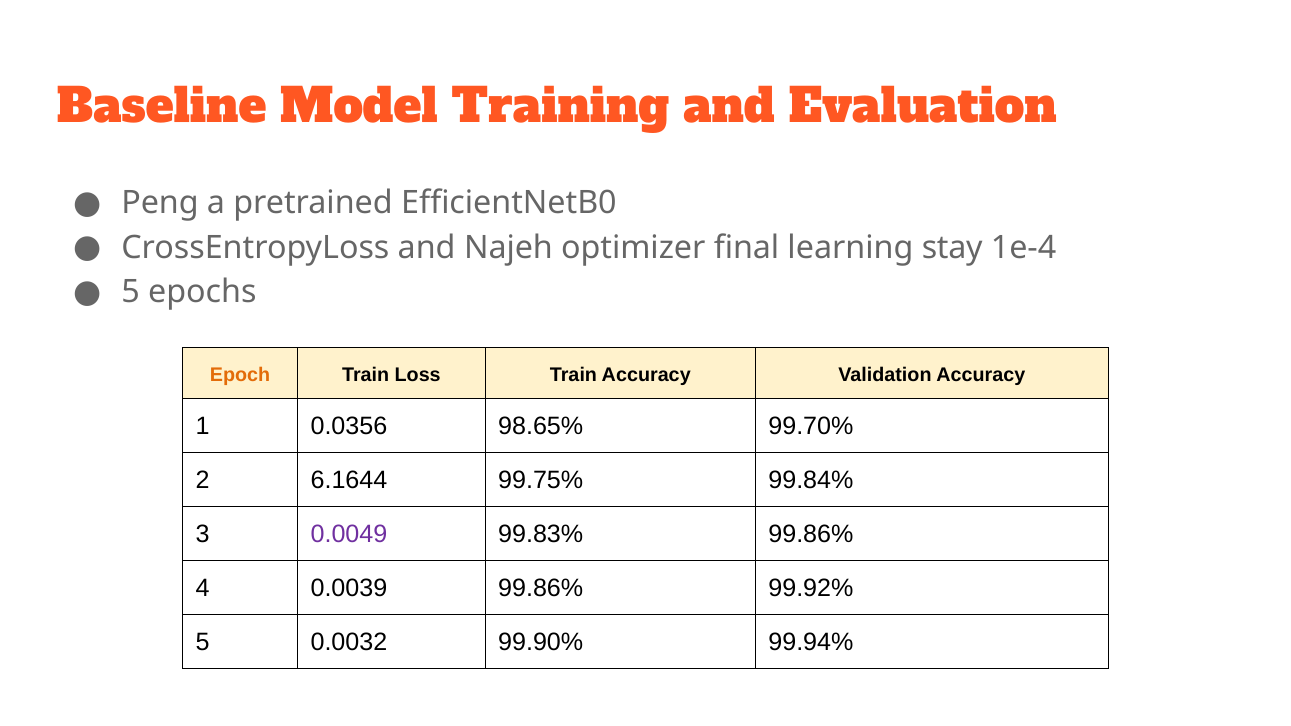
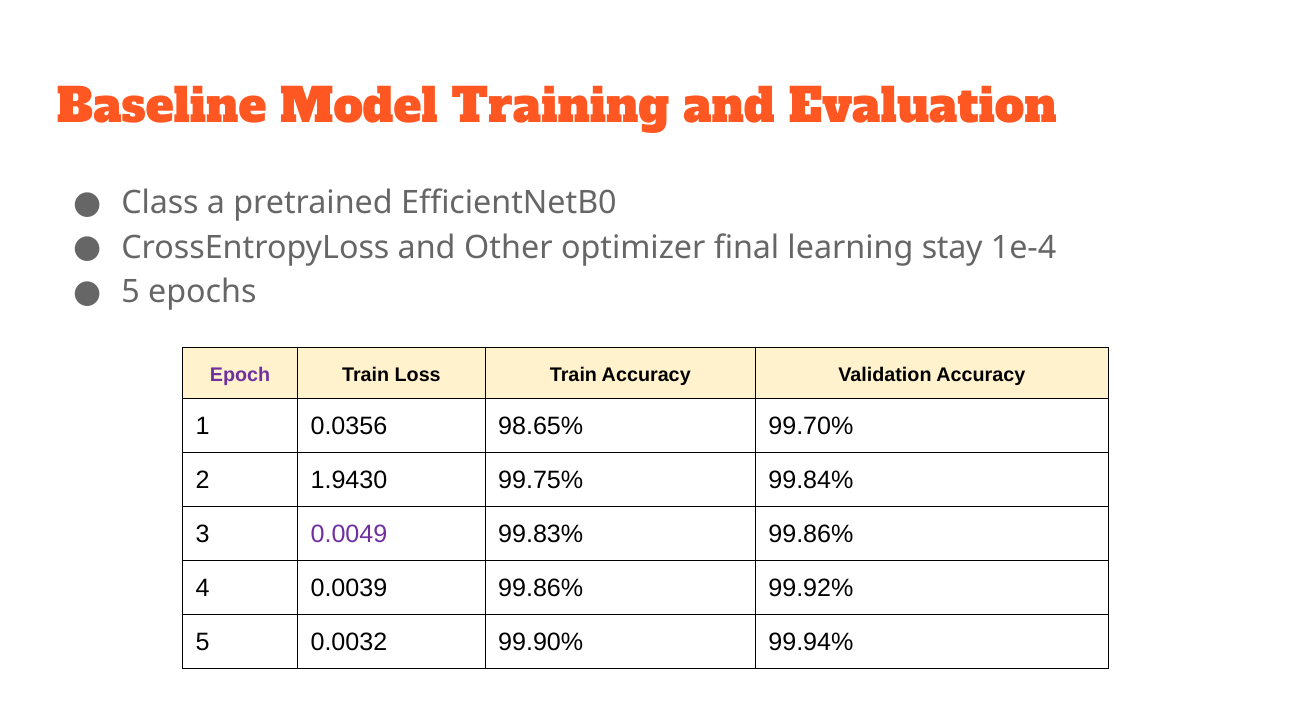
Peng: Peng -> Class
Najeh: Najeh -> Other
Epoch colour: orange -> purple
6.1644: 6.1644 -> 1.9430
